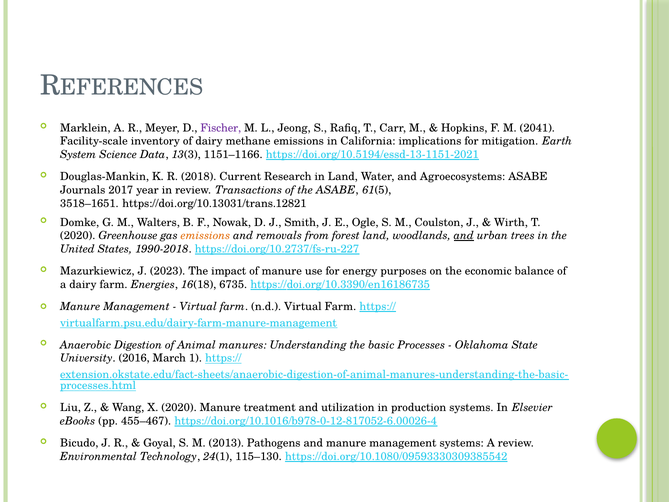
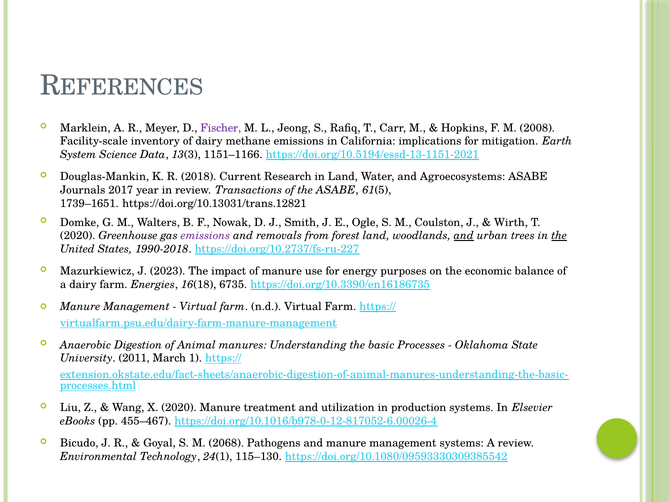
2041: 2041 -> 2008
3518–1651: 3518–1651 -> 1739–1651
emissions at (206, 236) colour: orange -> purple
the at (559, 236) underline: none -> present
2016: 2016 -> 2011
2013: 2013 -> 2068
